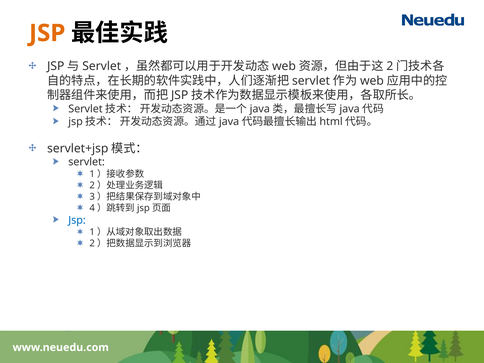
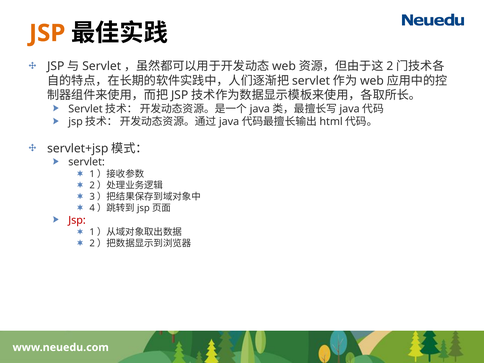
Jsp at (77, 220) colour: blue -> red
